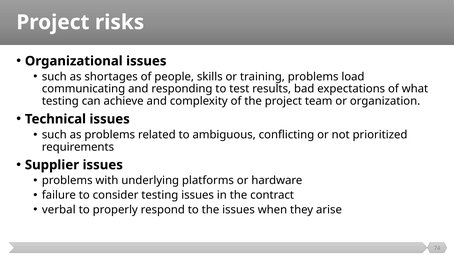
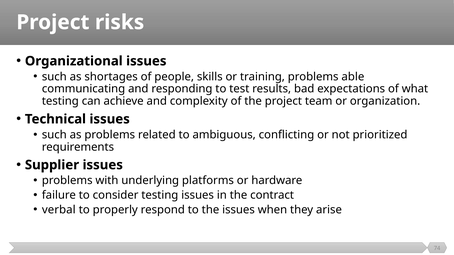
load: load -> able
